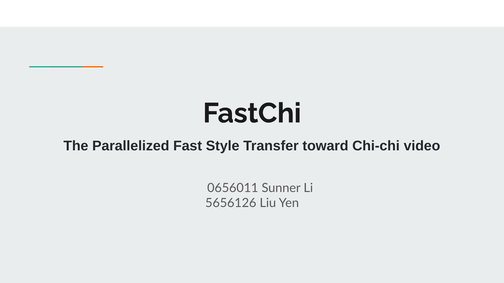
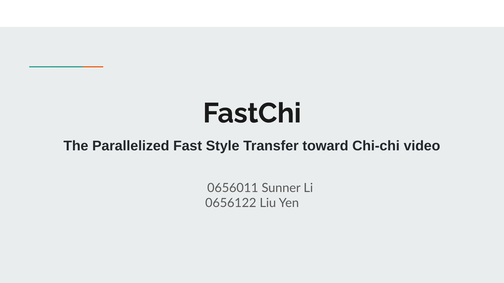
5656126: 5656126 -> 0656122
